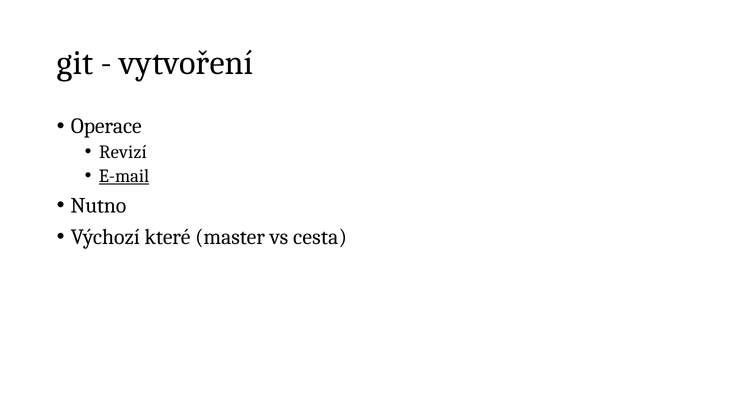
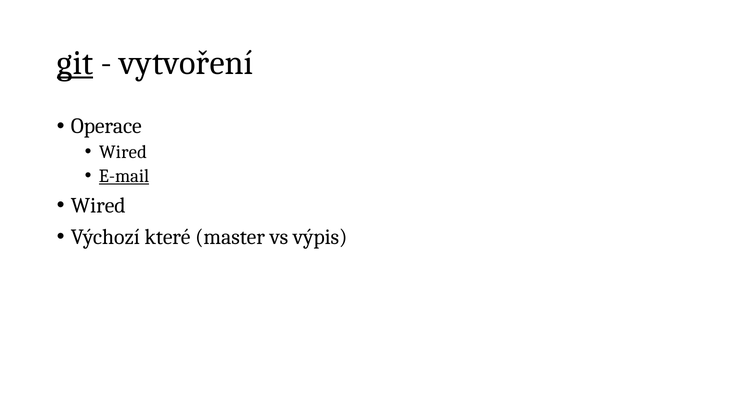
git underline: none -> present
Revizí at (123, 152): Revizí -> Wired
Nutno at (98, 205): Nutno -> Wired
cesta: cesta -> výpis
